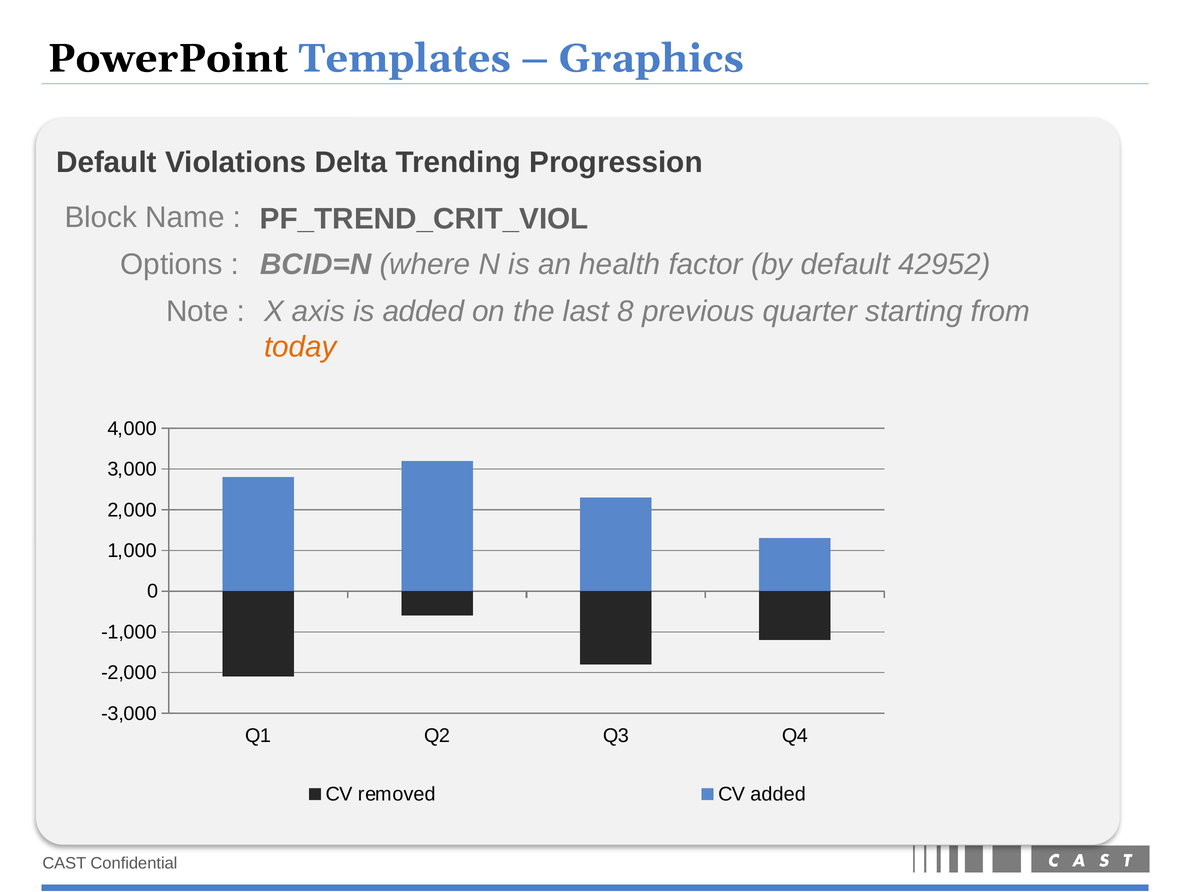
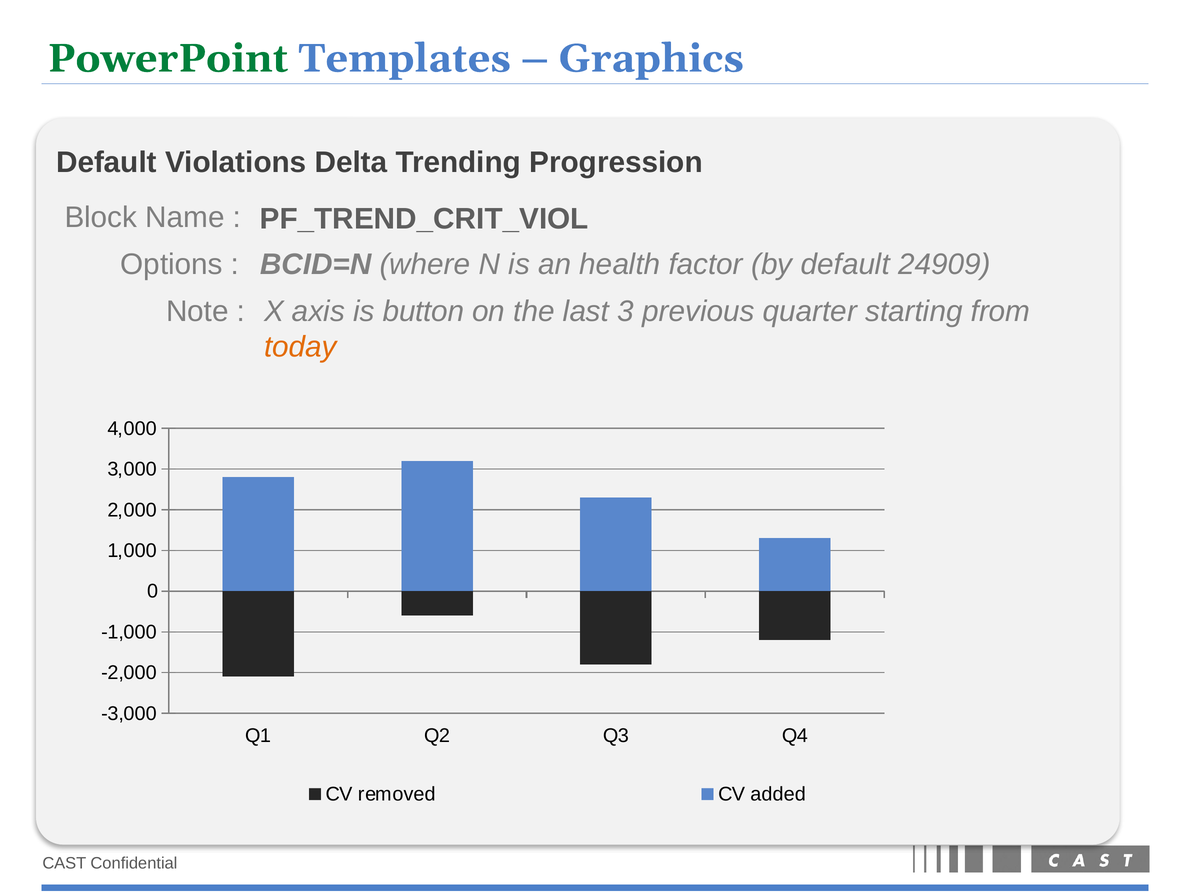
PowerPoint colour: black -> green
42952: 42952 -> 24909
is added: added -> button
8: 8 -> 3
